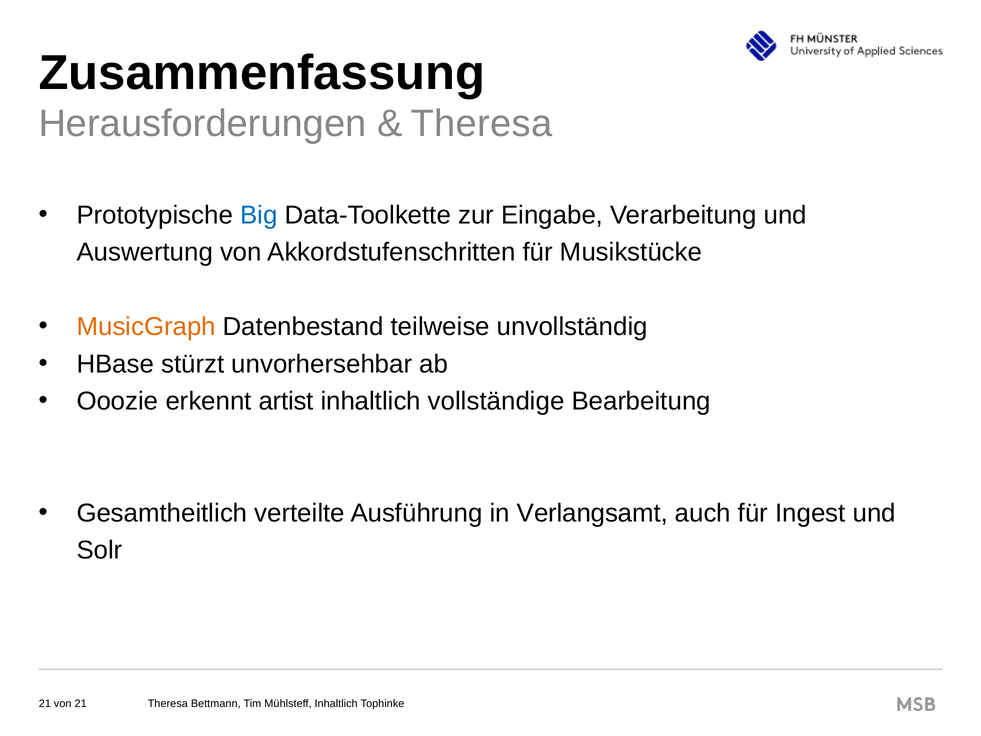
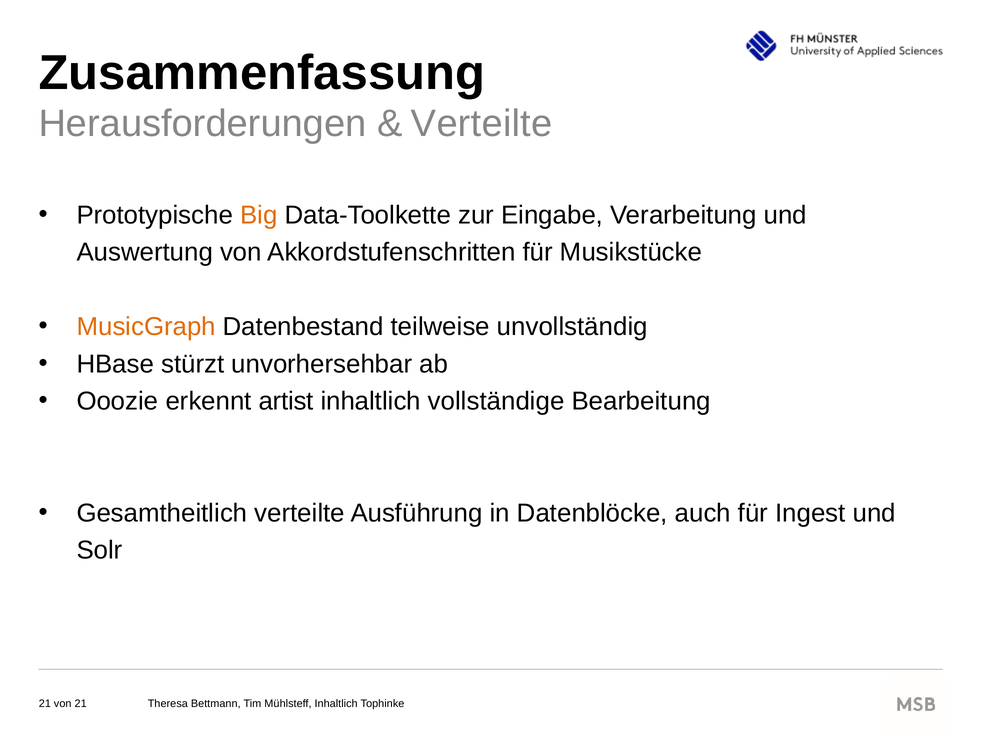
Theresa at (482, 124): Theresa -> Verteilte
Big colour: blue -> orange
Verlangsamt: Verlangsamt -> Datenblöcke
